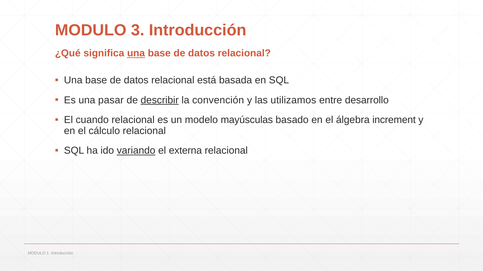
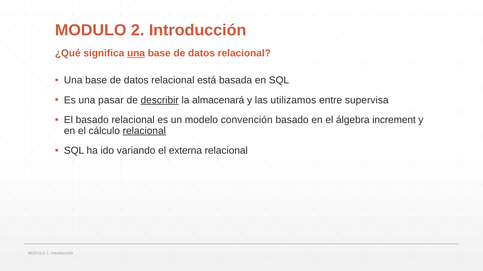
3: 3 -> 2
convención: convención -> almacenará
desarrollo: desarrollo -> supervisa
El cuando: cuando -> basado
mayúsculas: mayúsculas -> convención
relacional at (144, 131) underline: none -> present
variando underline: present -> none
